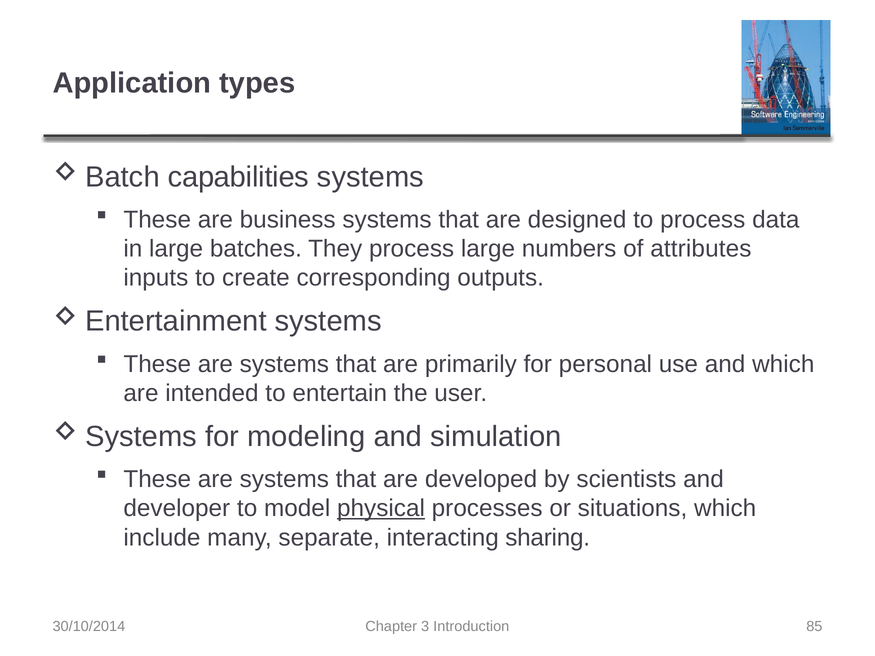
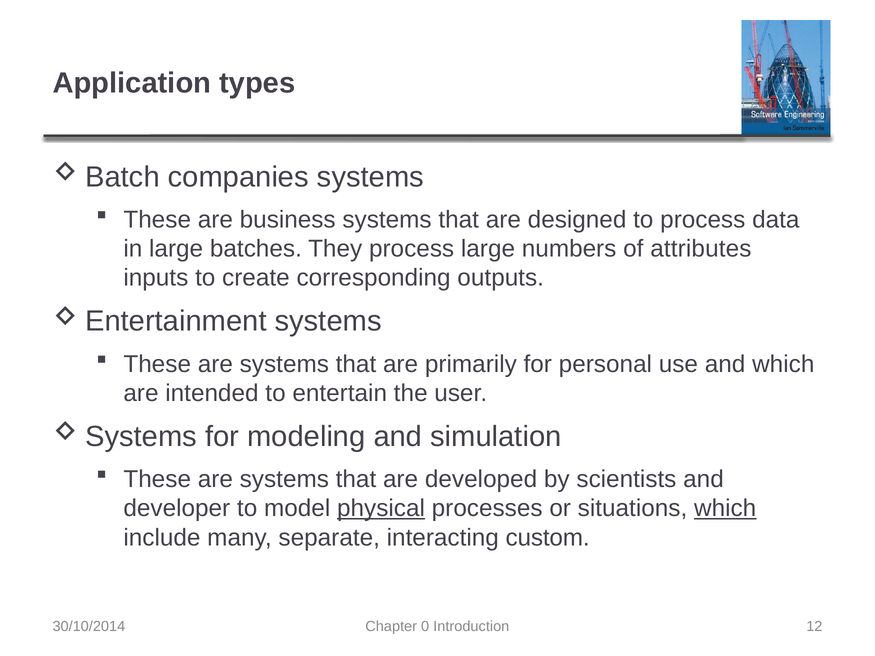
capabilities: capabilities -> companies
which at (725, 509) underline: none -> present
sharing: sharing -> custom
3: 3 -> 0
85: 85 -> 12
